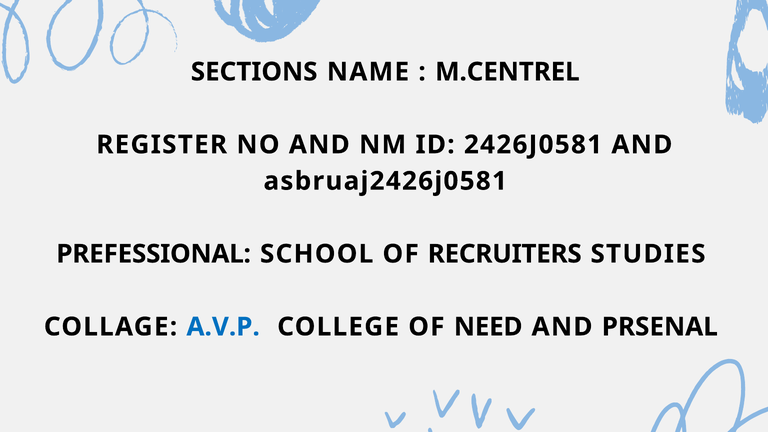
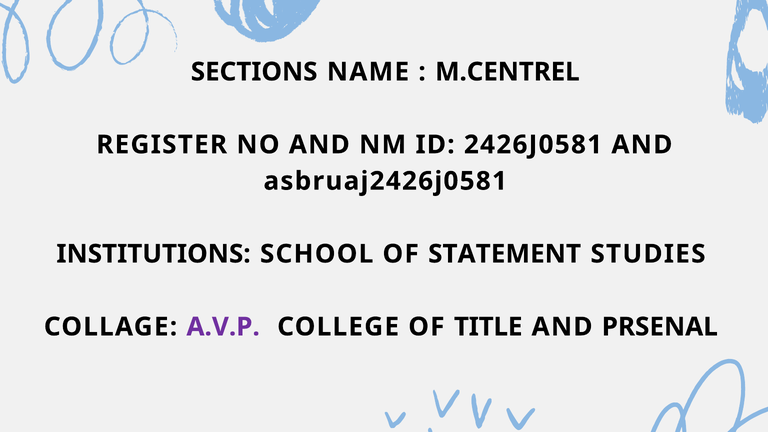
PREFESSIONAL: PREFESSIONAL -> INSTITUTIONS
RECRUITERS: RECRUITERS -> STATEMENT
A.V.P colour: blue -> purple
NEED: NEED -> TITLE
